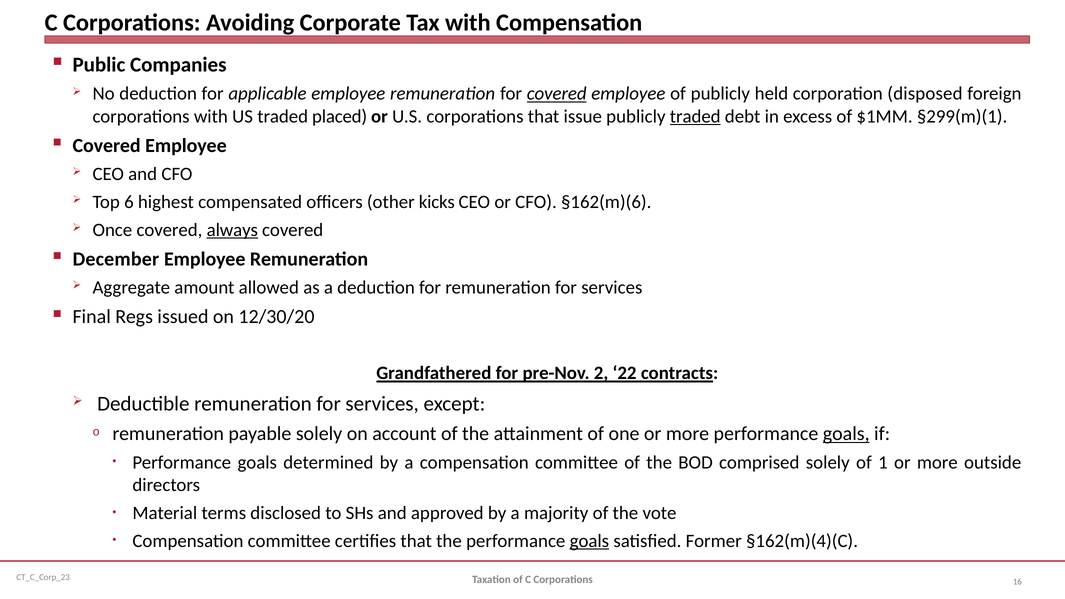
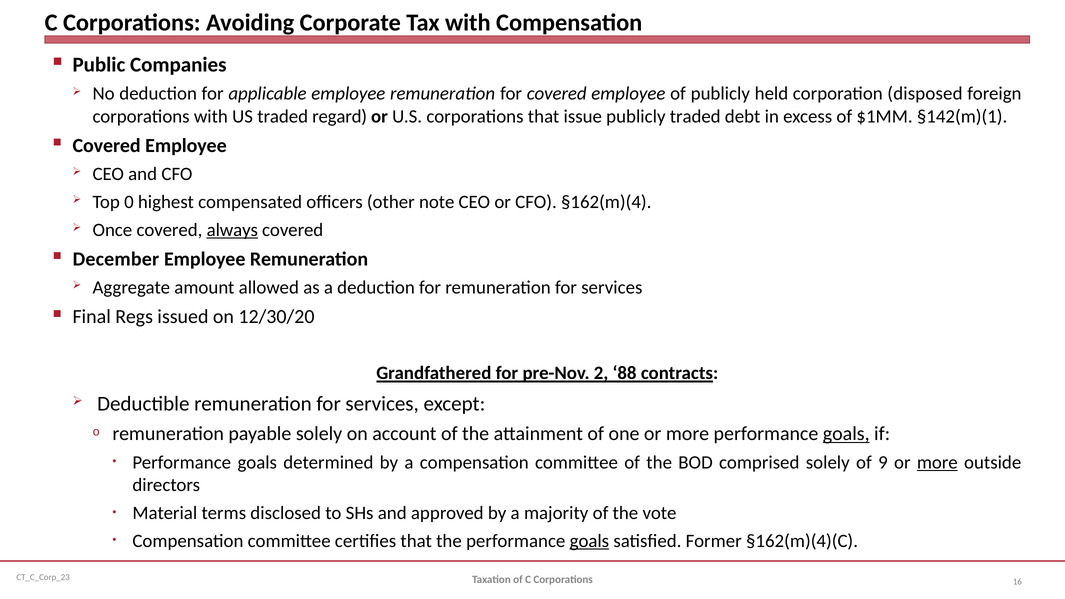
covered at (557, 94) underline: present -> none
placed: placed -> regard
traded at (695, 116) underline: present -> none
§299(m)(1: §299(m)(1 -> §142(m)(1
6: 6 -> 0
kicks: kicks -> note
§162(m)(6: §162(m)(6 -> §162(m)(4
22: 22 -> 88
1: 1 -> 9
more at (937, 462) underline: none -> present
